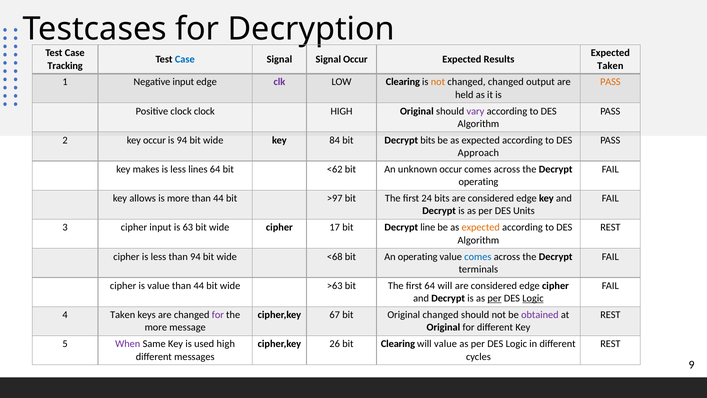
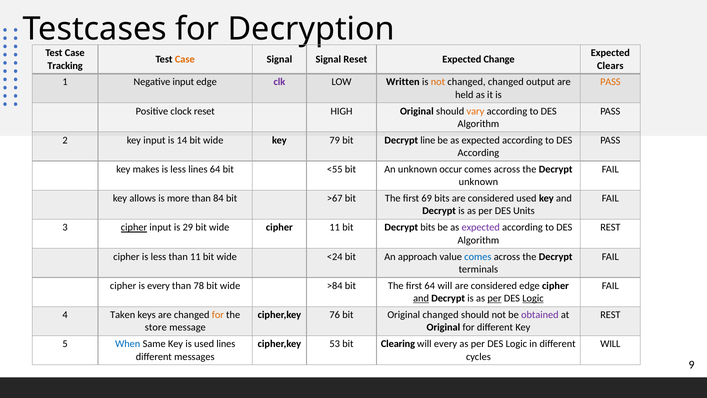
Case at (185, 59) colour: blue -> orange
Signal Occur: Occur -> Reset
Results: Results -> Change
Taken at (610, 66): Taken -> Clears
LOW Clearing: Clearing -> Written
clock clock: clock -> reset
vary colour: purple -> orange
key occur: occur -> input
is 94: 94 -> 14
84: 84 -> 79
Decrypt bits: bits -> line
Approach at (478, 153): Approach -> According
<62: <62 -> <55
operating at (478, 182): operating -> unknown
more than 44: 44 -> 84
>97: >97 -> >67
24: 24 -> 69
bits are considered edge: edge -> used
cipher at (134, 227) underline: none -> present
63: 63 -> 29
cipher 17: 17 -> 11
Decrypt line: line -> bits
expected at (481, 227) colour: orange -> purple
than 94: 94 -> 11
<68: <68 -> <24
An operating: operating -> approach
is value: value -> every
44 at (199, 286): 44 -> 78
>63: >63 -> >84
and at (421, 298) underline: none -> present
for at (218, 315) colour: purple -> orange
67: 67 -> 76
more at (156, 327): more -> store
When colour: purple -> blue
used high: high -> lines
26: 26 -> 53
will value: value -> every
REST at (610, 344): REST -> WILL
